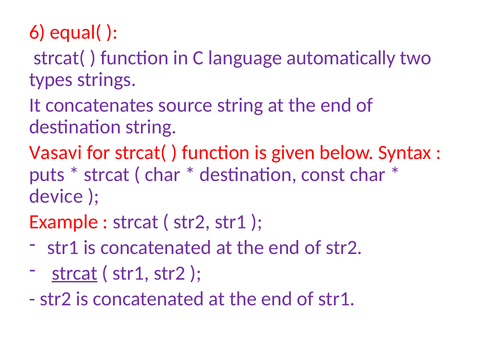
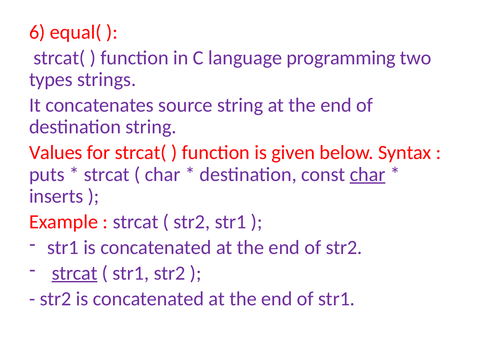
automatically: automatically -> programming
Vasavi: Vasavi -> Values
char at (368, 174) underline: none -> present
device: device -> inserts
